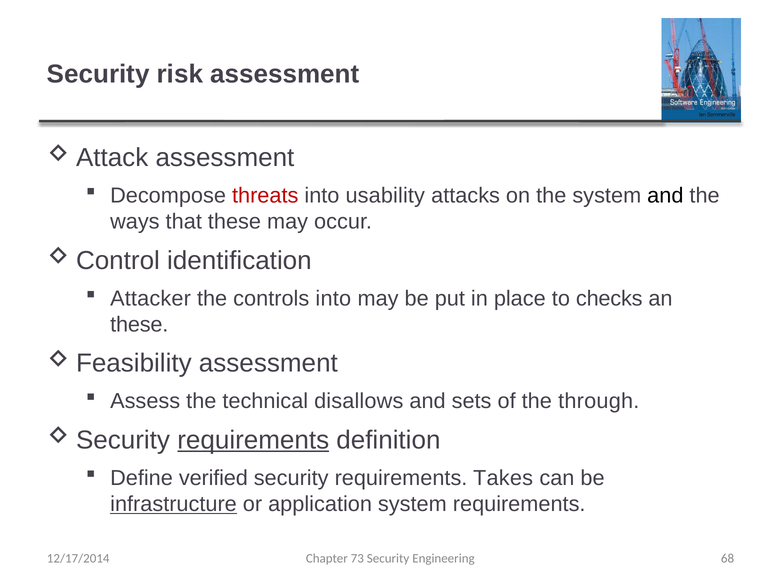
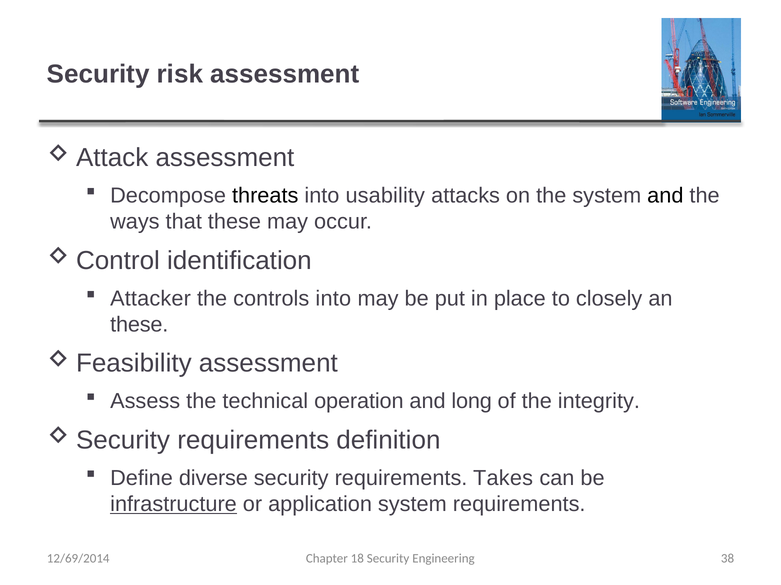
threats colour: red -> black
checks: checks -> closely
disallows: disallows -> operation
sets: sets -> long
through: through -> integrity
requirements at (253, 441) underline: present -> none
verified: verified -> diverse
73: 73 -> 18
68: 68 -> 38
12/17/2014: 12/17/2014 -> 12/69/2014
